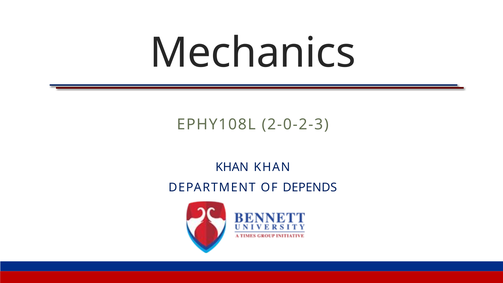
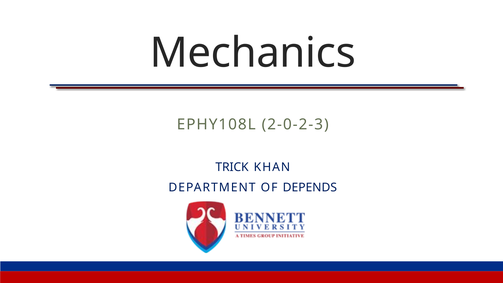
KHAN at (232, 167): KHAN -> TRICK
